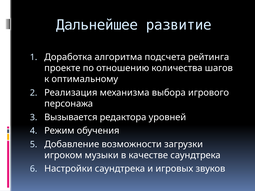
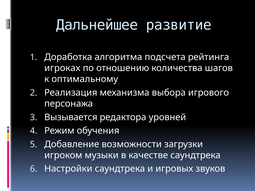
проекте: проекте -> игроках
